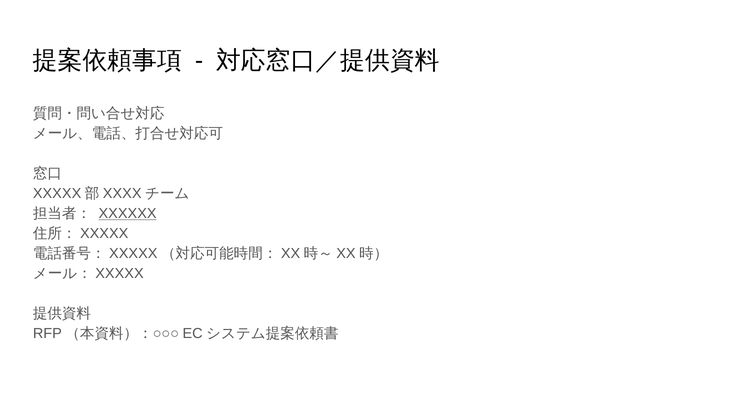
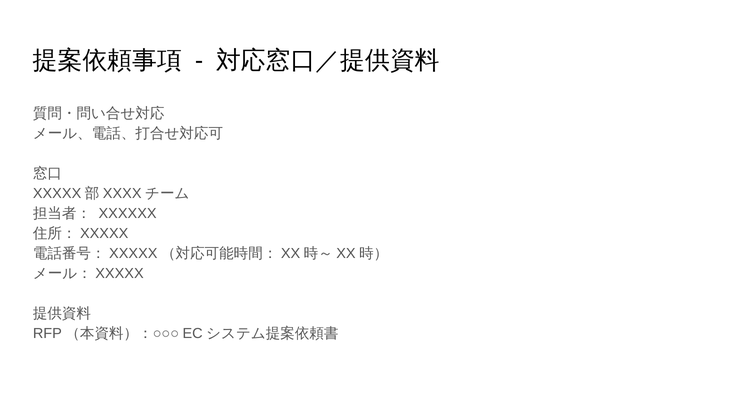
XXXXXX underline: present -> none
